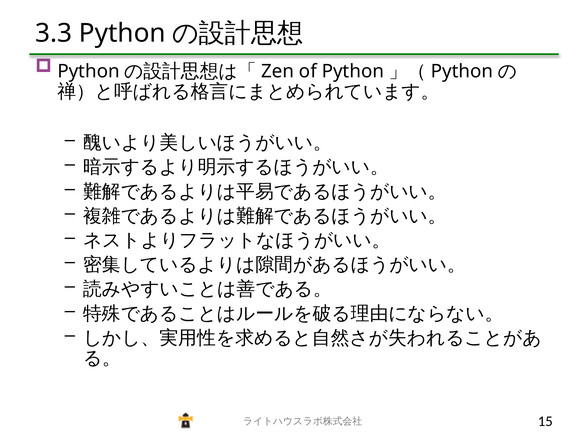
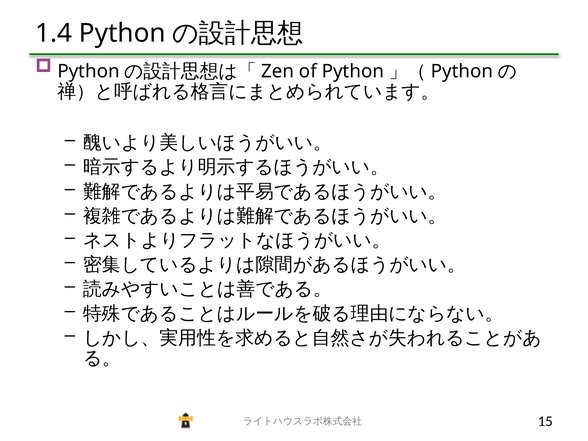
3.3: 3.3 -> 1.4
